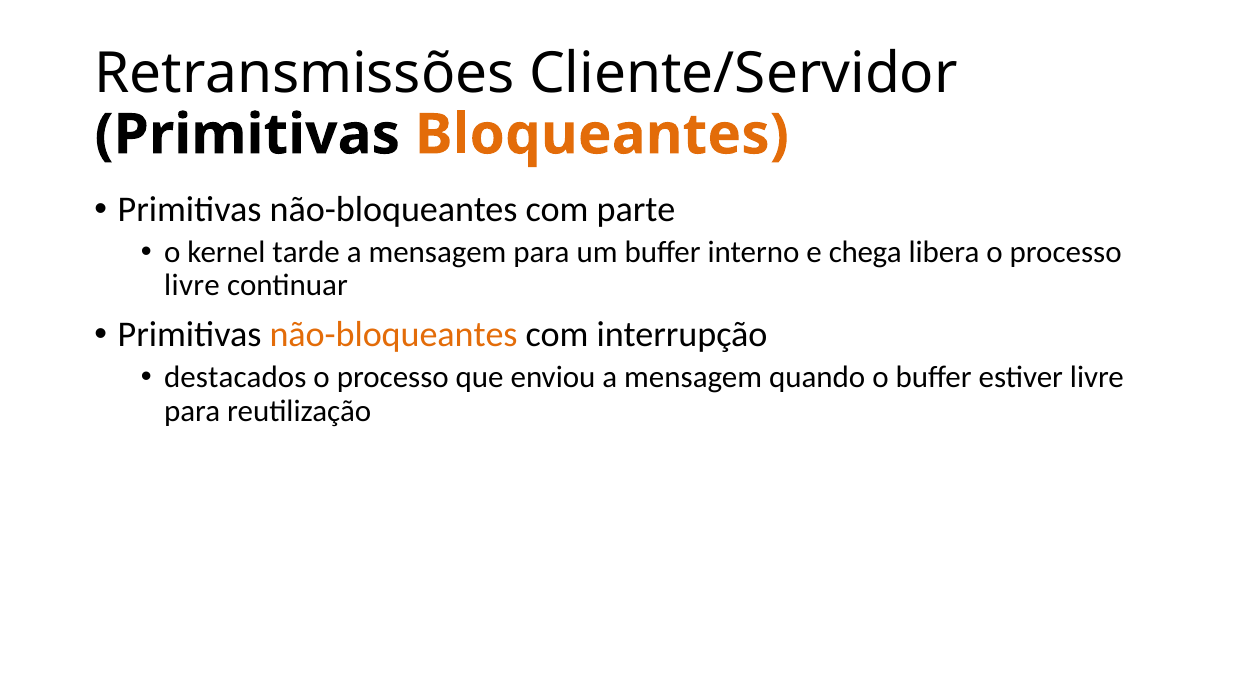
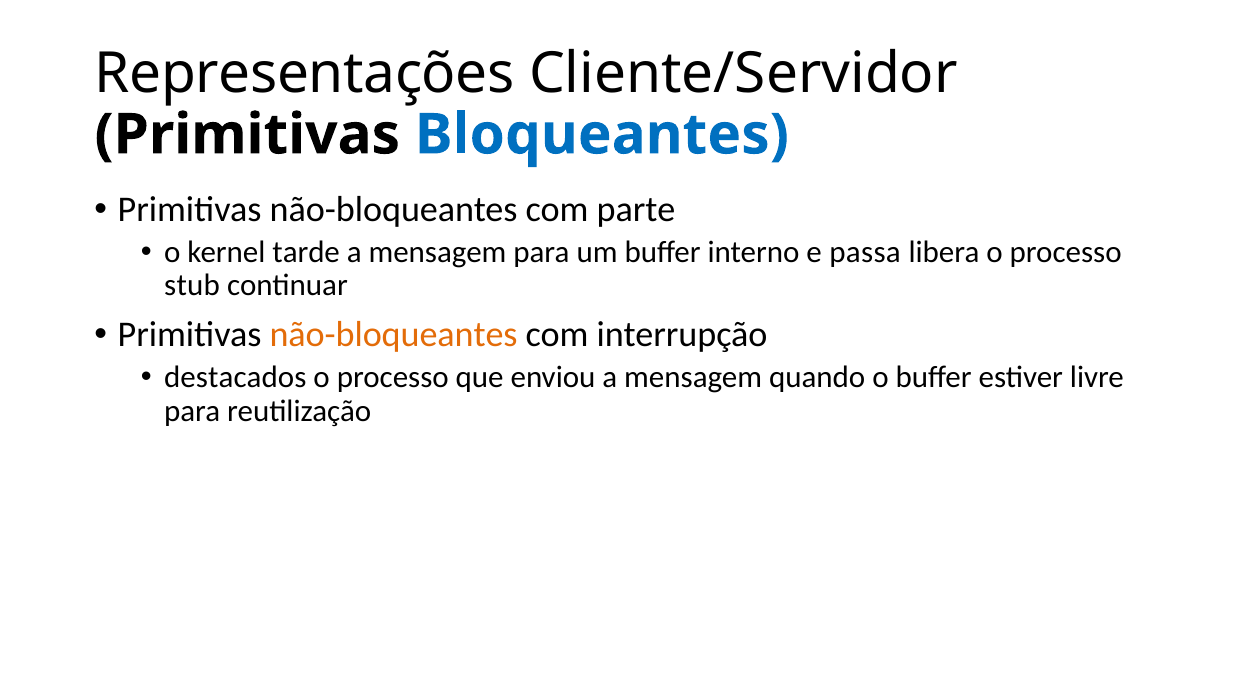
Retransmissões: Retransmissões -> Representações
Bloqueantes colour: orange -> blue
chega: chega -> passa
livre at (192, 286): livre -> stub
